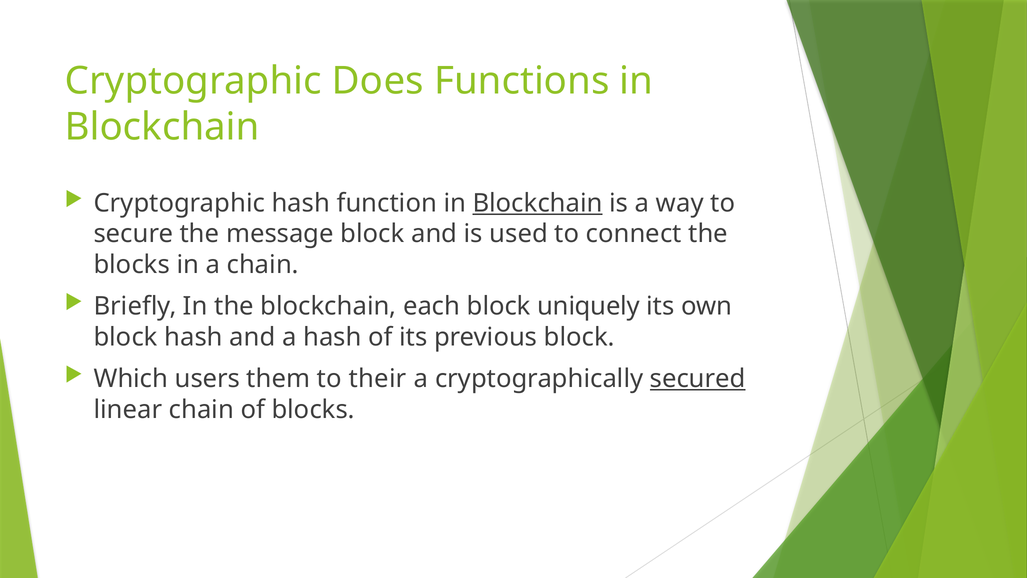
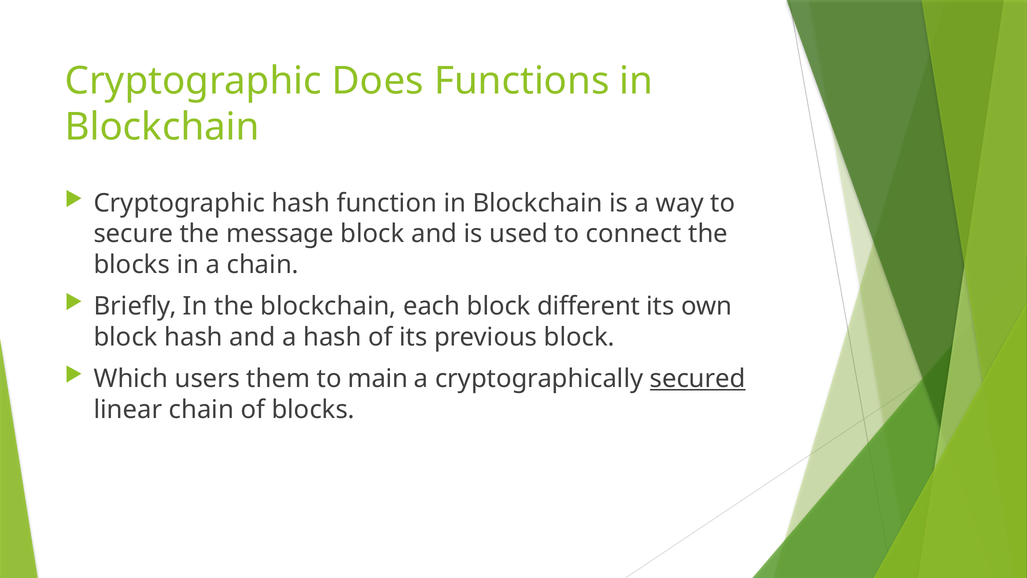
Blockchain at (538, 203) underline: present -> none
uniquely: uniquely -> different
their: their -> main
